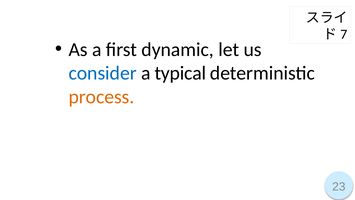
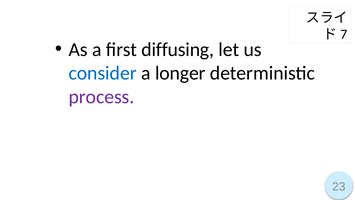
dynamic: dynamic -> diffusing
typical: typical -> longer
process colour: orange -> purple
